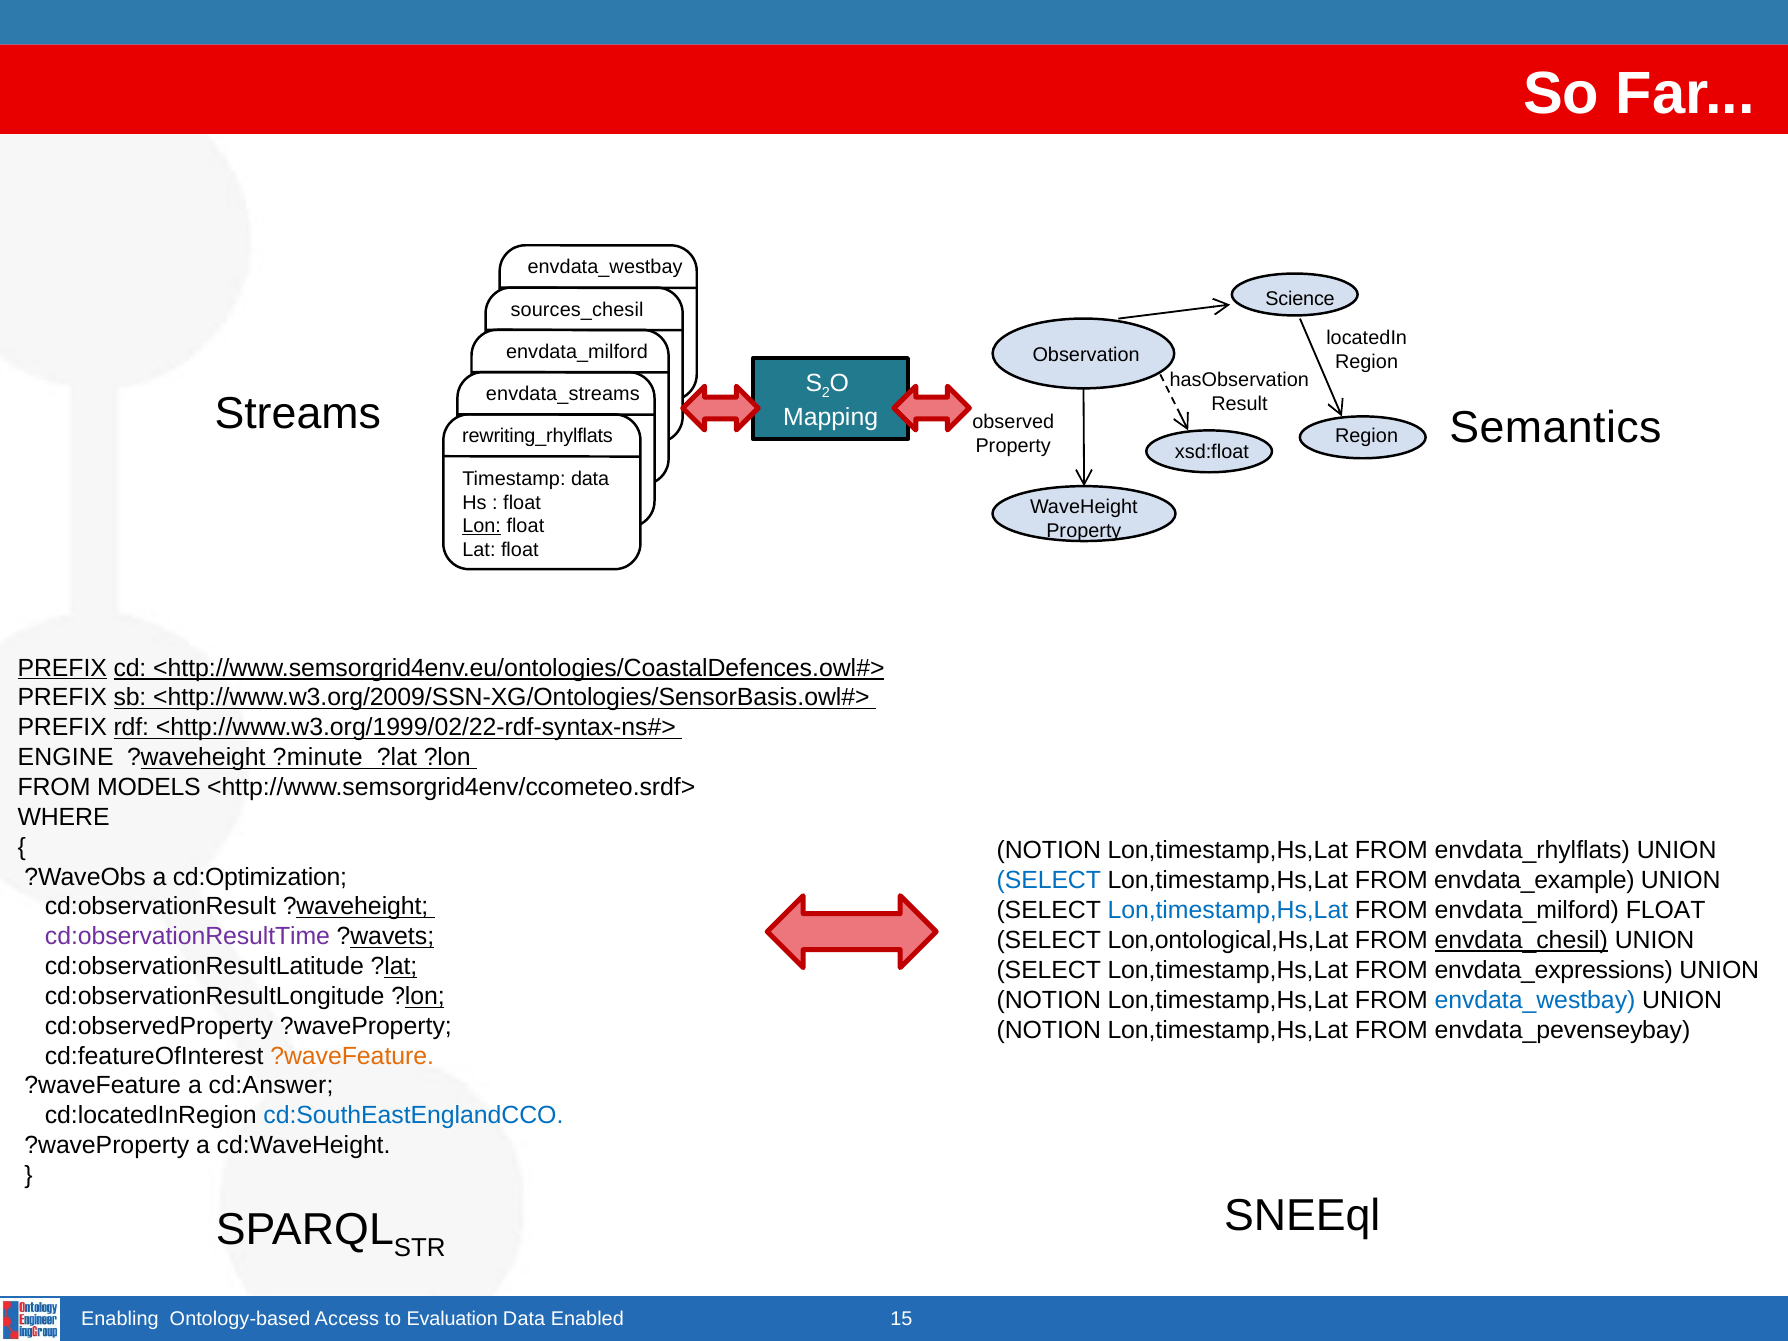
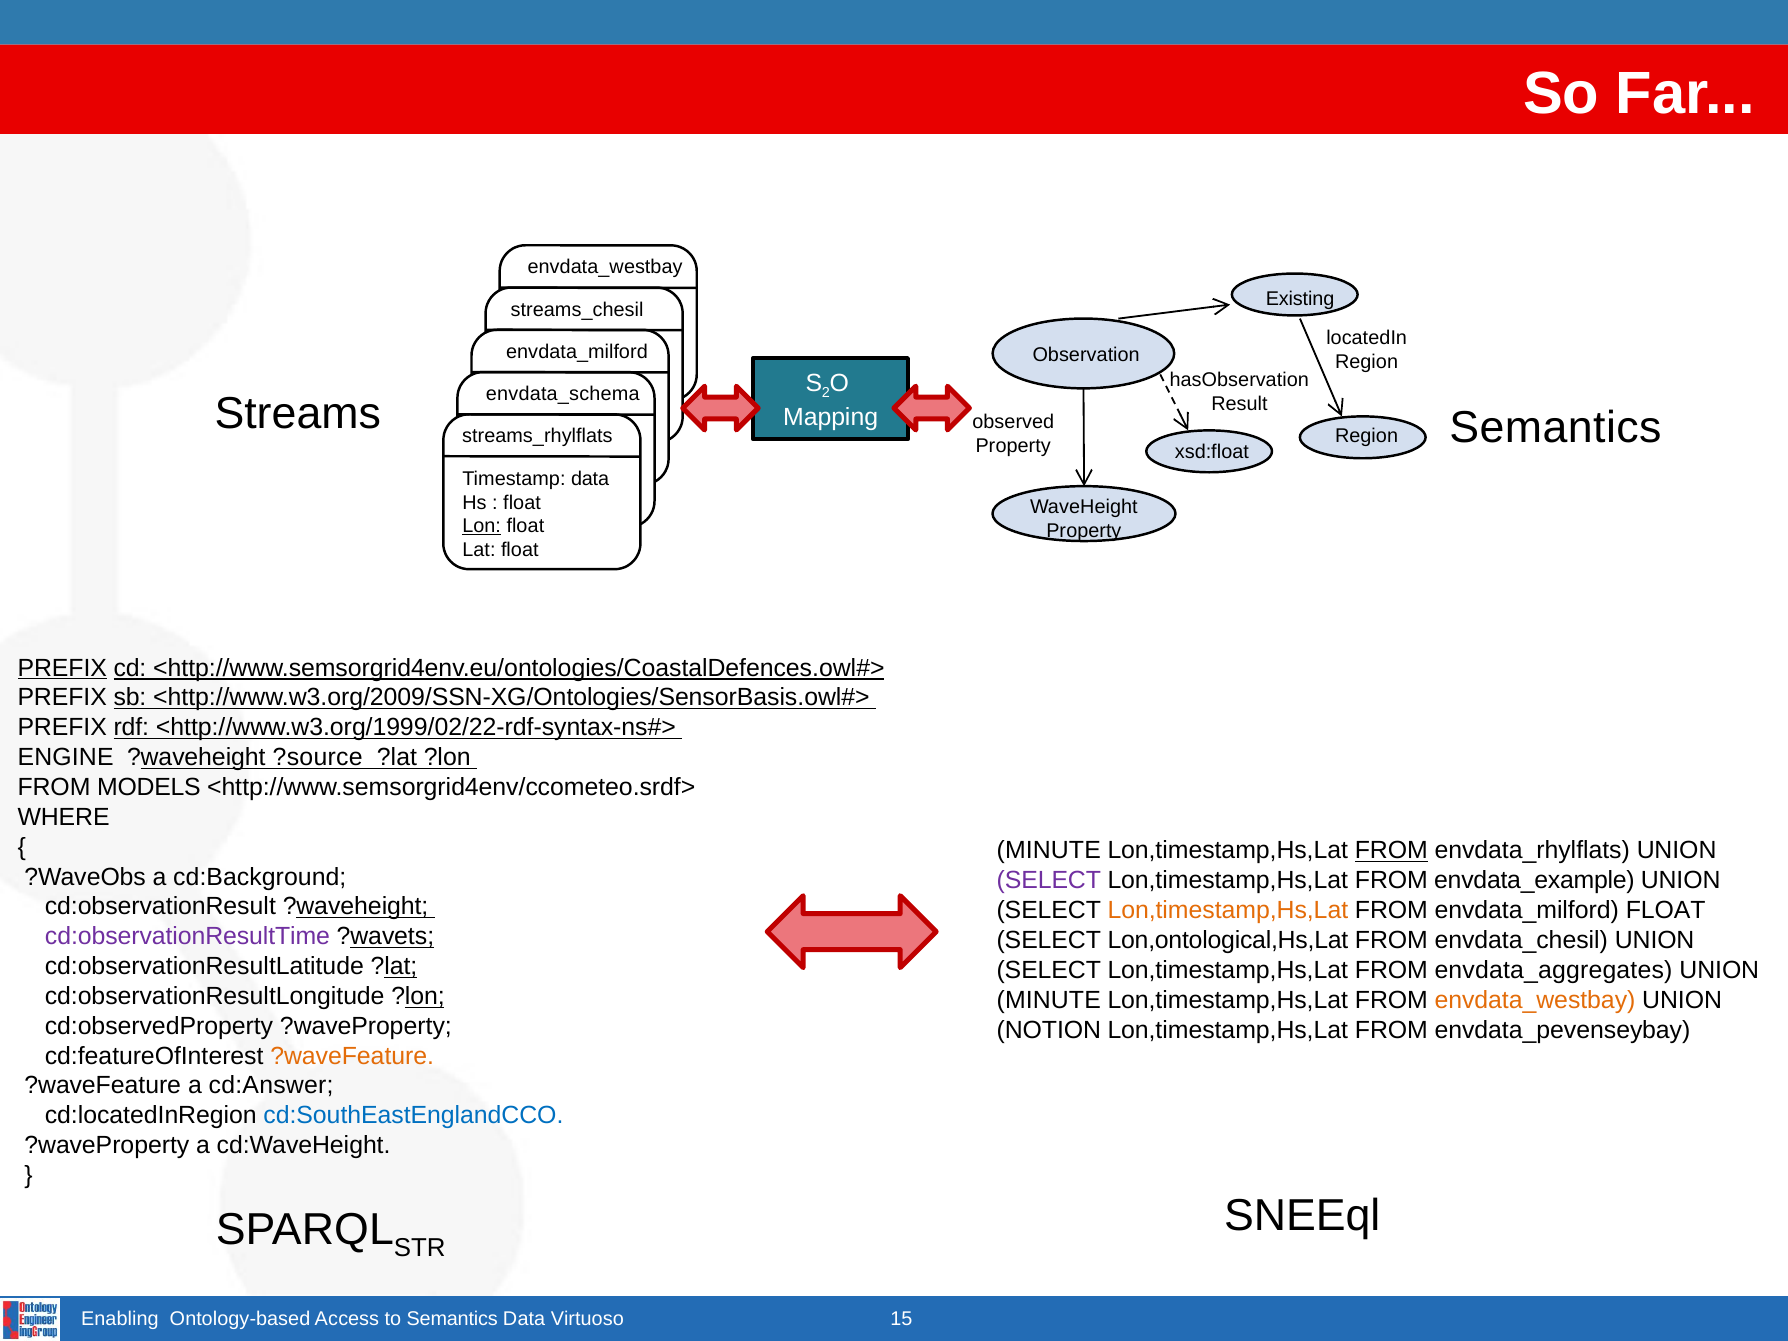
Science: Science -> Existing
sources_chesil: sources_chesil -> streams_chesil
envdata_streams: envdata_streams -> envdata_schema
rewriting_rhylflats: rewriting_rhylflats -> streams_rhylflats
?minute: ?minute -> ?source
NOTION at (1049, 851): NOTION -> MINUTE
FROM at (1391, 851) underline: none -> present
cd:Optimization: cd:Optimization -> cd:Background
SELECT at (1049, 881) colour: blue -> purple
Lon,timestamp,Hs,Lat at (1228, 910) colour: blue -> orange
envdata_chesil underline: present -> none
envdata_expressions: envdata_expressions -> envdata_aggregates
NOTION at (1049, 1000): NOTION -> MINUTE
envdata_westbay at (1535, 1000) colour: blue -> orange
to Evaluation: Evaluation -> Semantics
Enabled: Enabled -> Virtuoso
